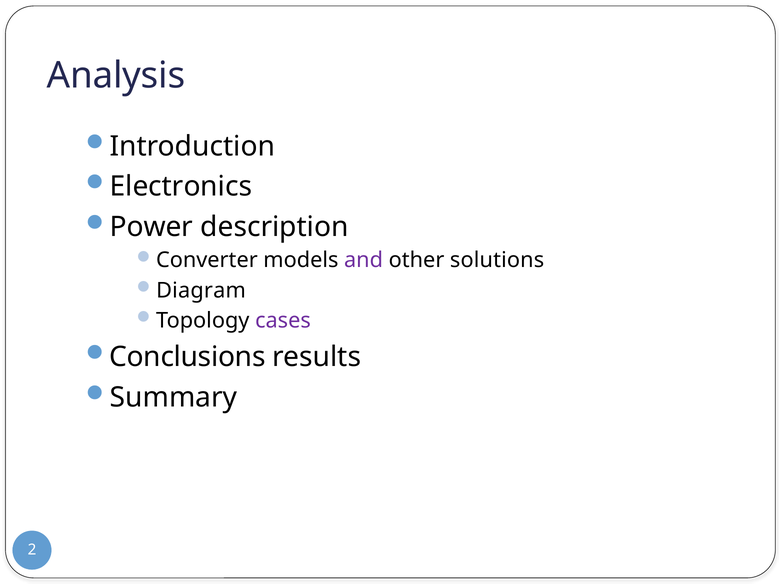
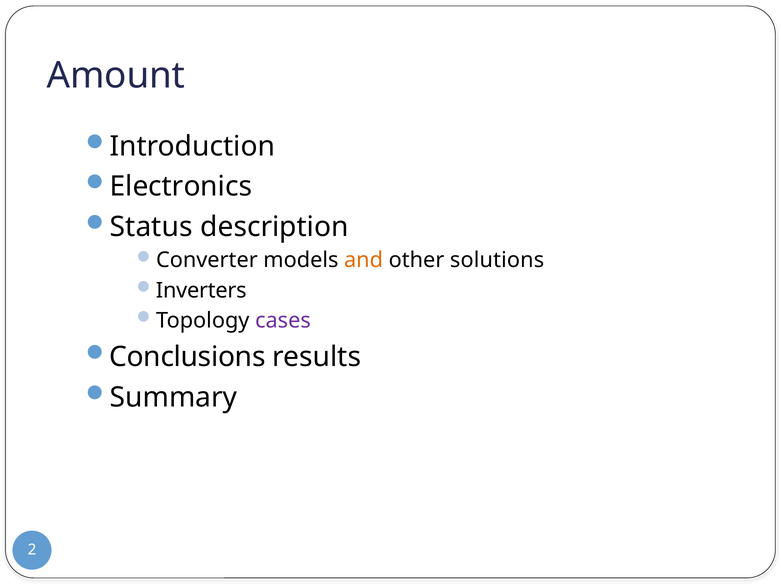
Analysis: Analysis -> Amount
Power: Power -> Status
and colour: purple -> orange
Diagram: Diagram -> Inverters
